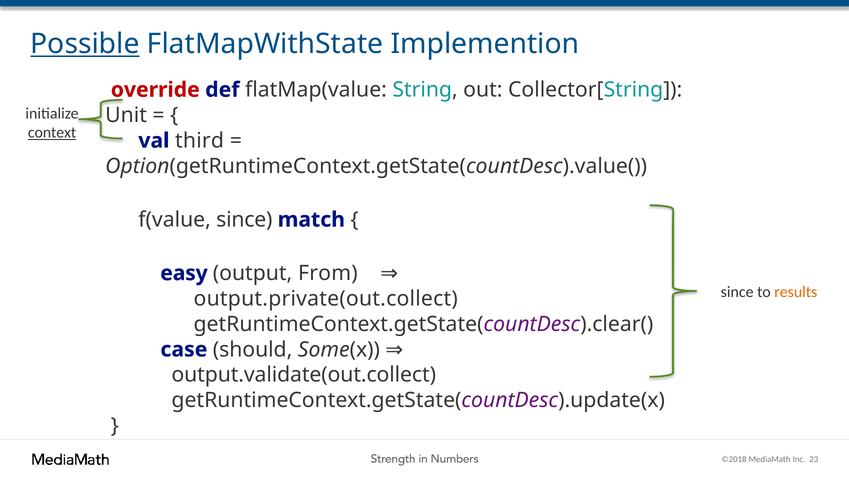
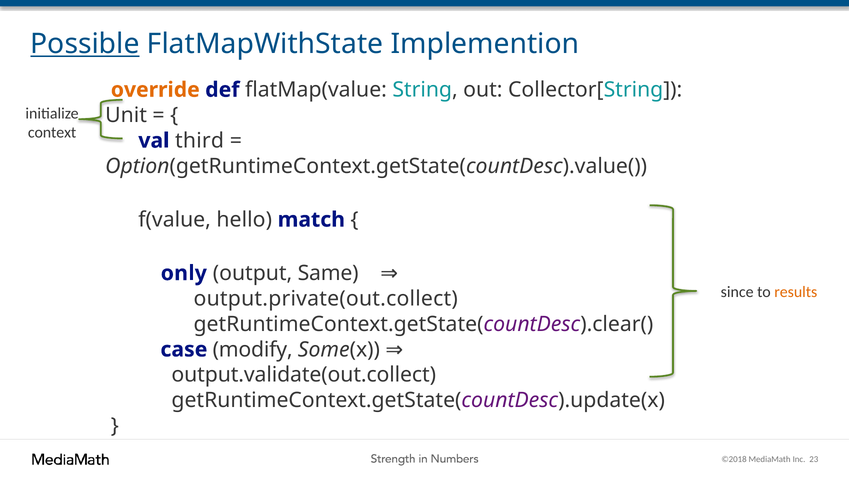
override colour: red -> orange
context underline: present -> none
f(value since: since -> hello
easy: easy -> only
From: From -> Same
should: should -> modify
